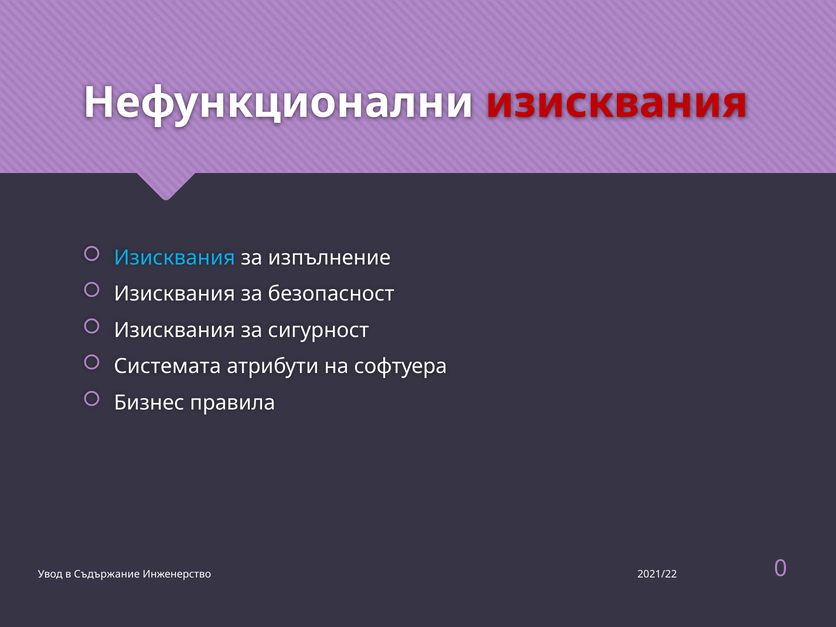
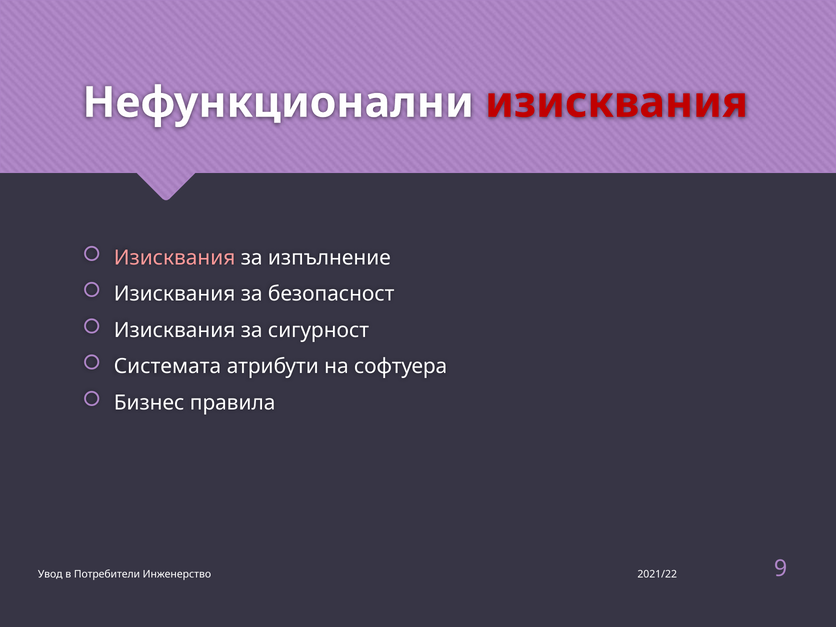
Изисквания at (175, 258) colour: light blue -> pink
Съдържание: Съдържание -> Потребители
0: 0 -> 9
